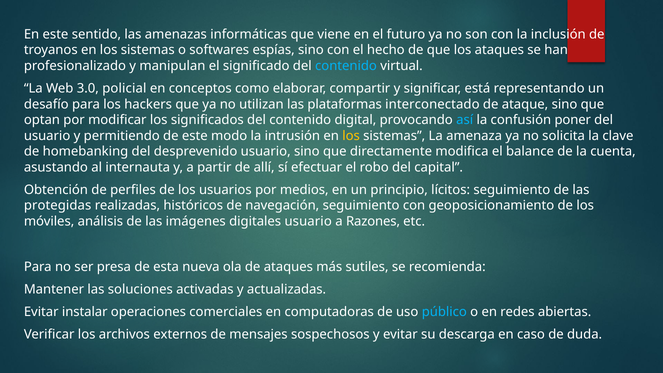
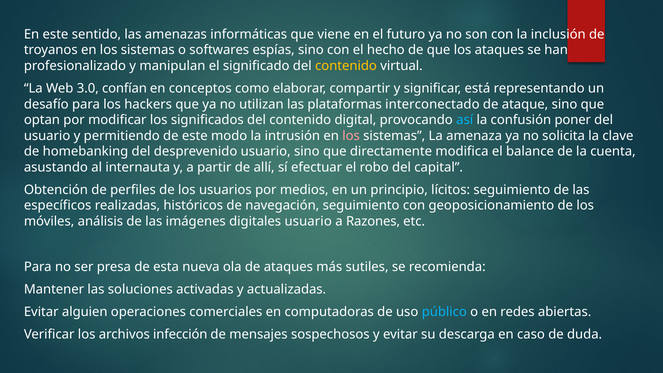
contenido at (346, 66) colour: light blue -> yellow
policial: policial -> confían
los at (351, 136) colour: yellow -> pink
protegidas: protegidas -> específicos
instalar: instalar -> alguien
externos: externos -> infección
